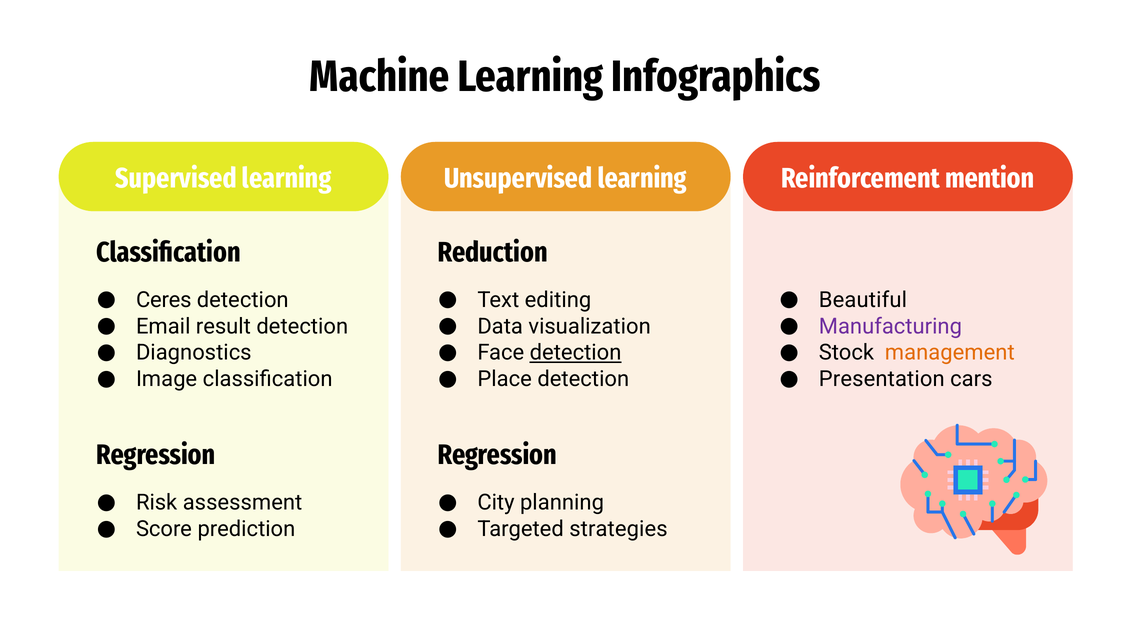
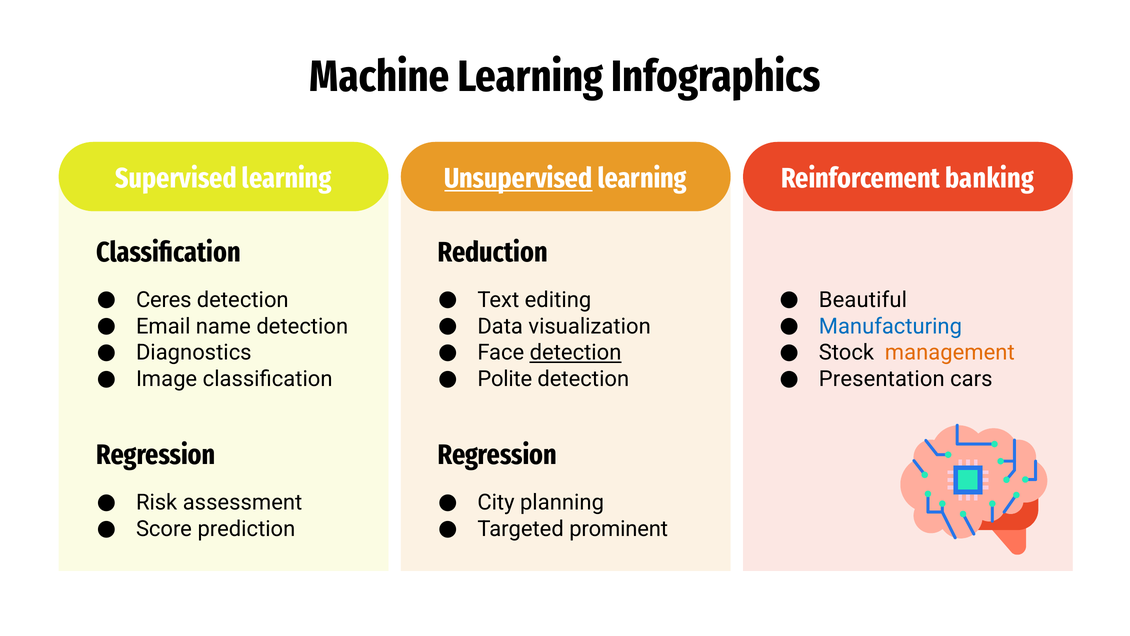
Unsupervised underline: none -> present
mention: mention -> banking
result: result -> name
Manufacturing colour: purple -> blue
Place: Place -> Polite
strategies: strategies -> prominent
